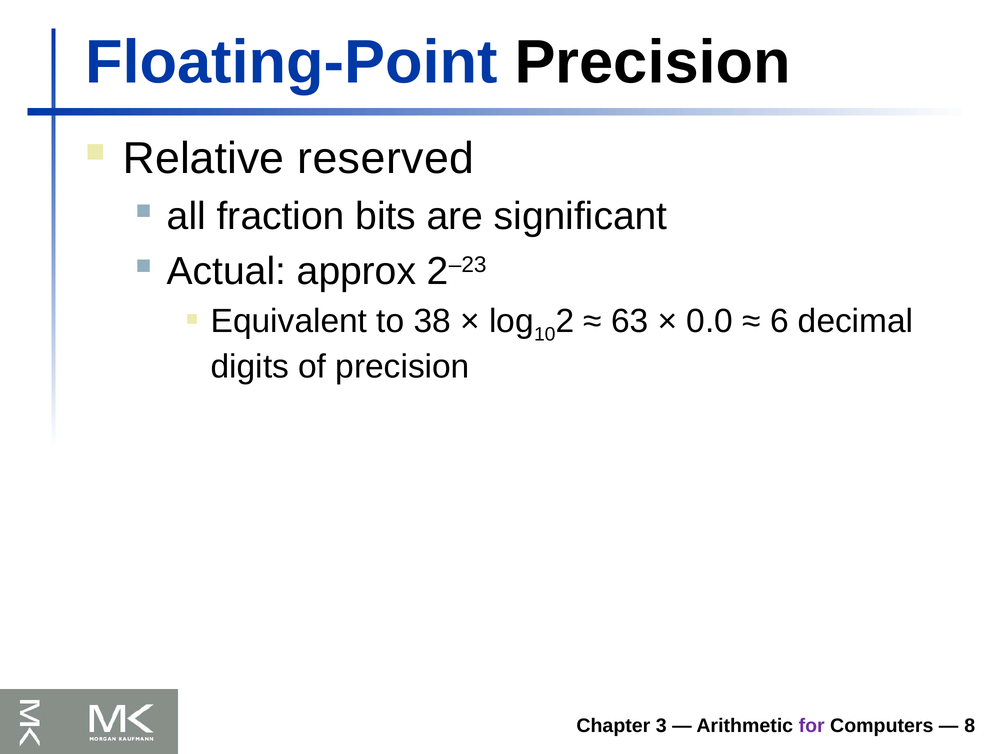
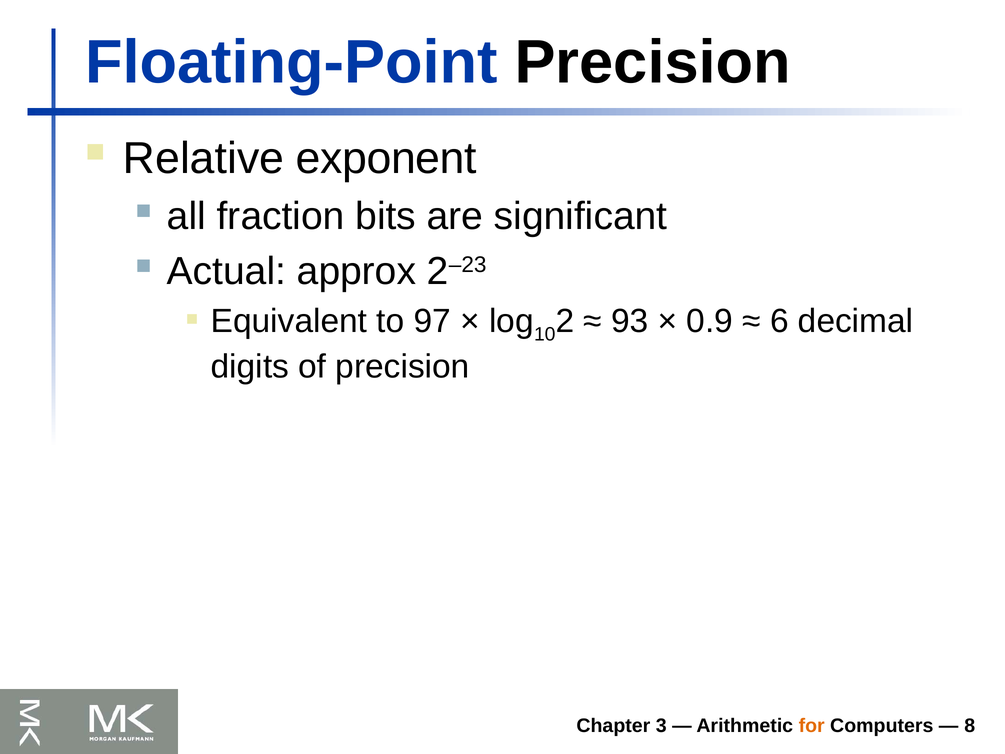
reserved: reserved -> exponent
38: 38 -> 97
63: 63 -> 93
0.0: 0.0 -> 0.9
for colour: purple -> orange
